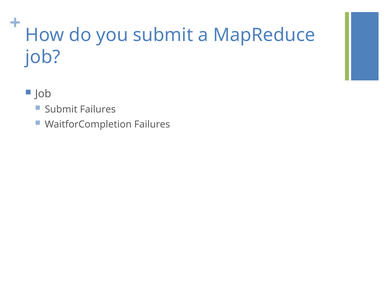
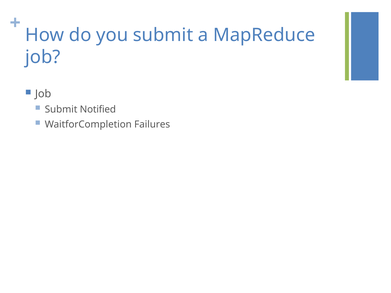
Submit Failures: Failures -> Notified
